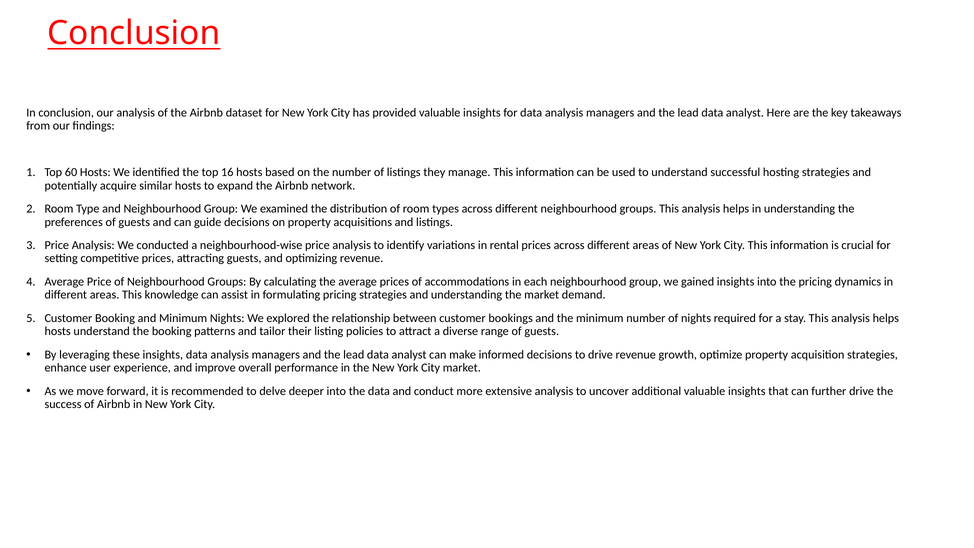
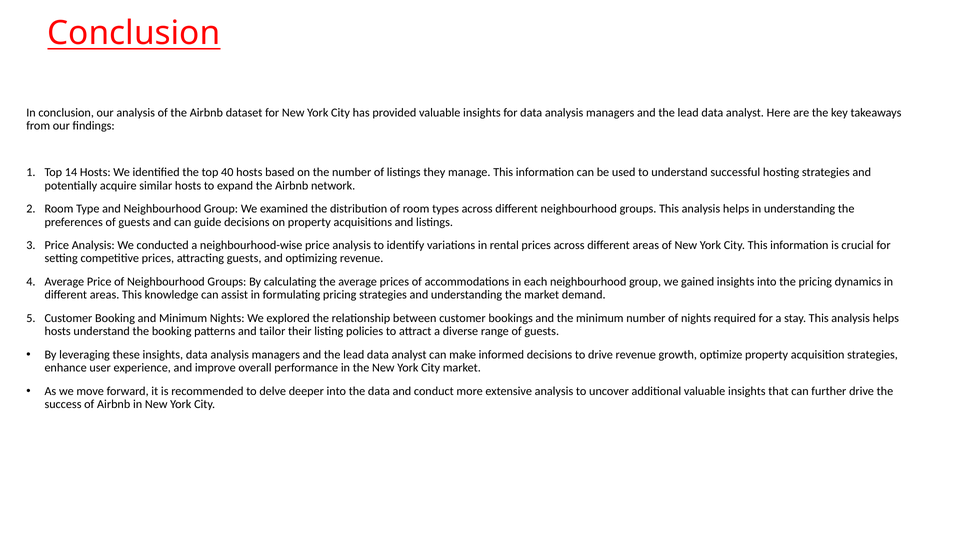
60: 60 -> 14
16: 16 -> 40
